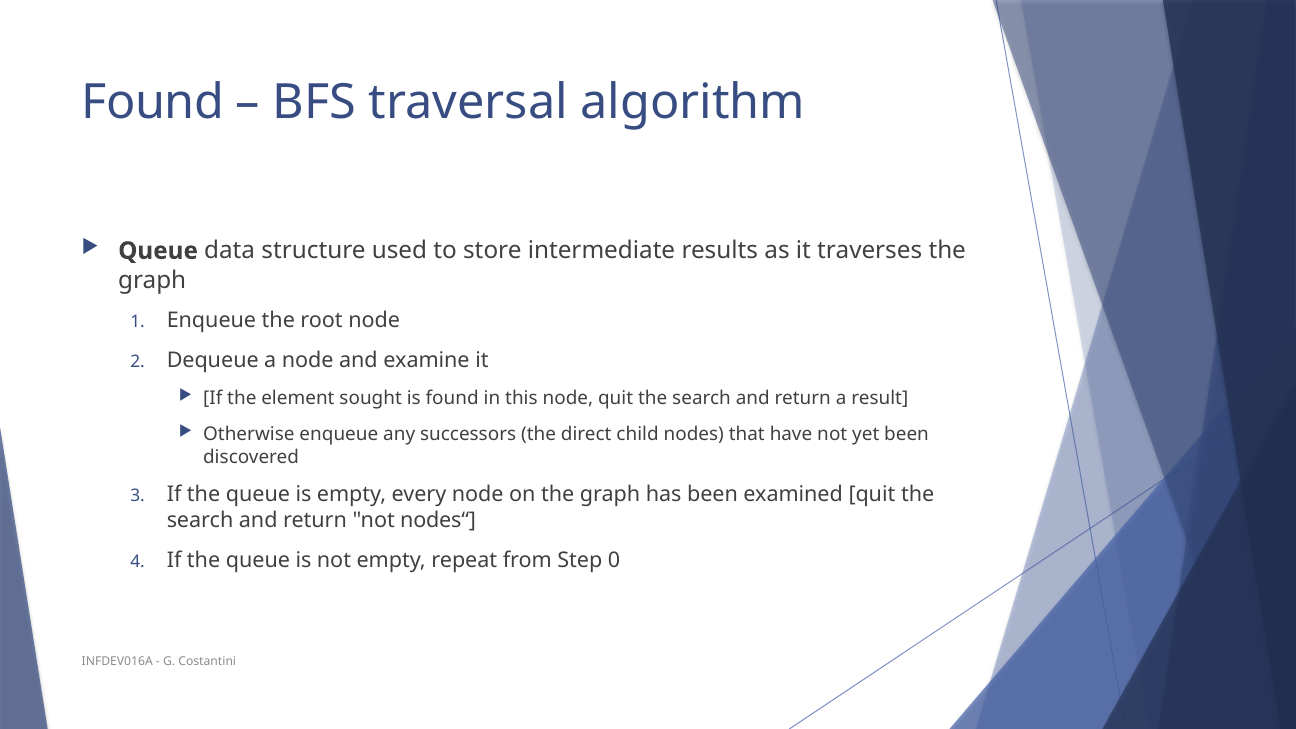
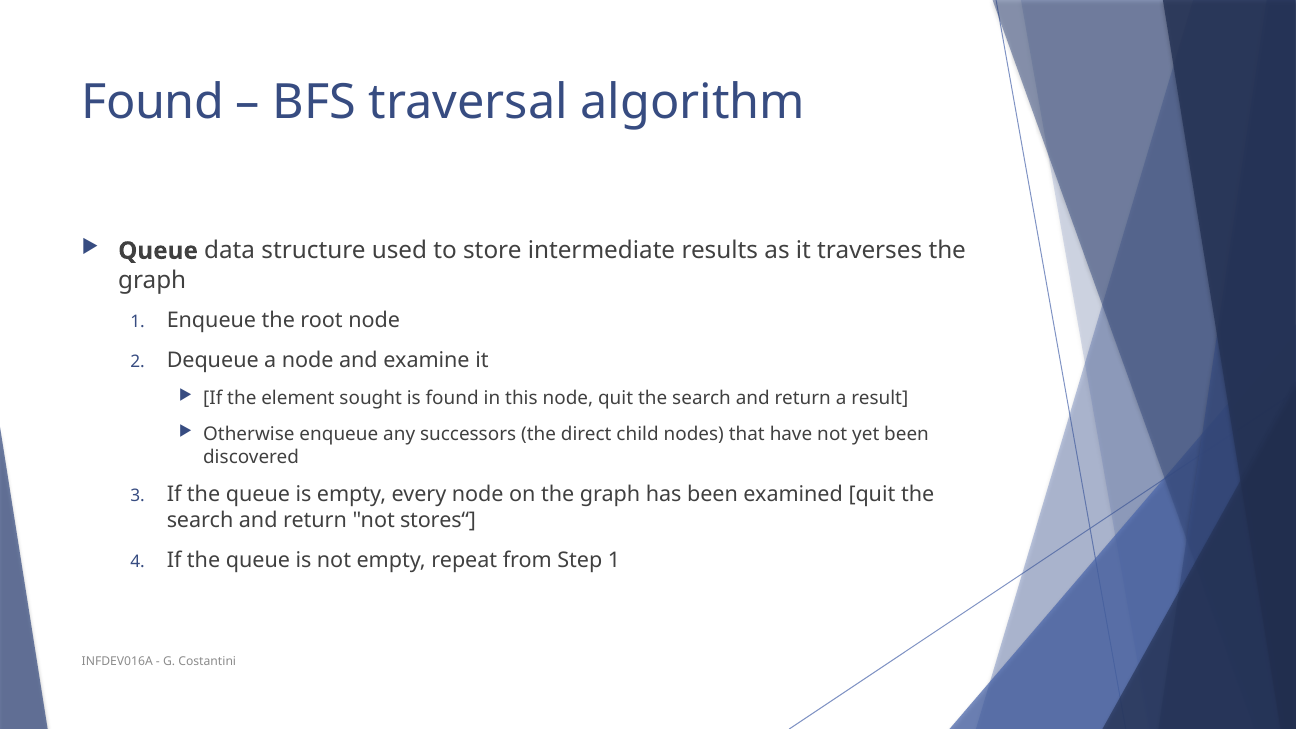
nodes“: nodes“ -> stores“
Step 0: 0 -> 1
